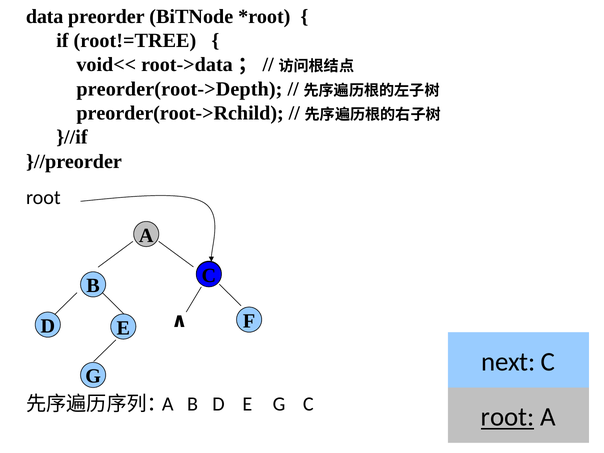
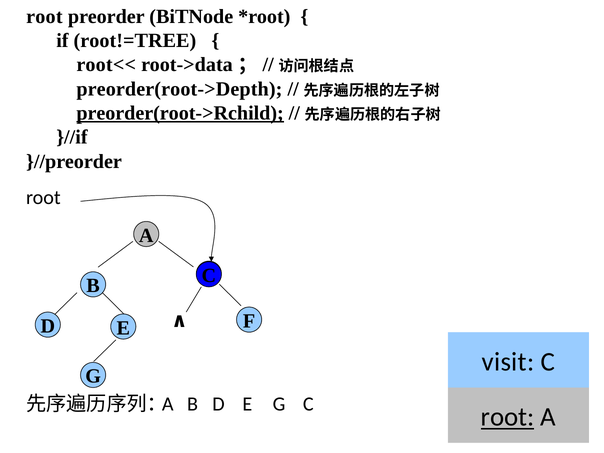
data at (45, 16): data -> root
void<<: void<< -> root<<
preorder(root->Rchild underline: none -> present
next: next -> visit
